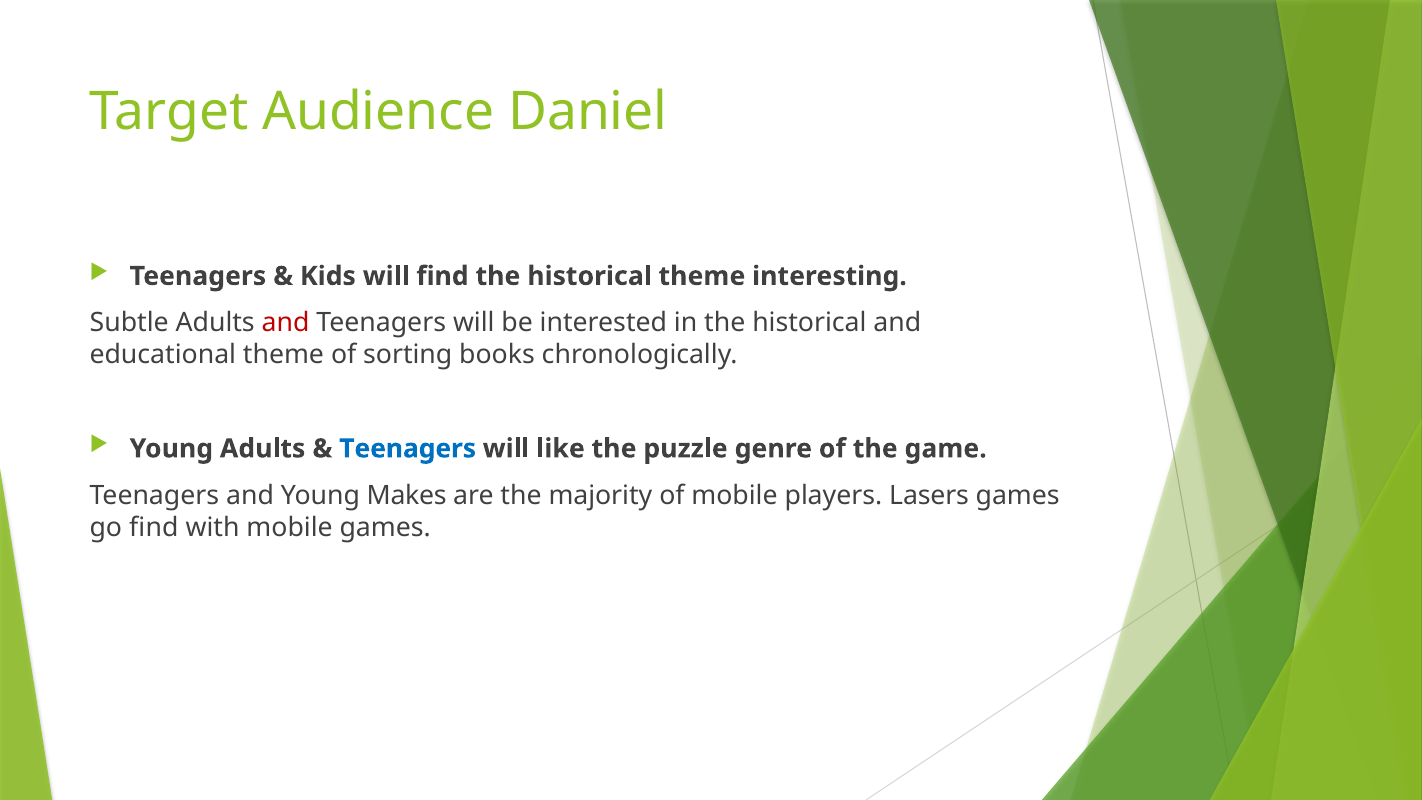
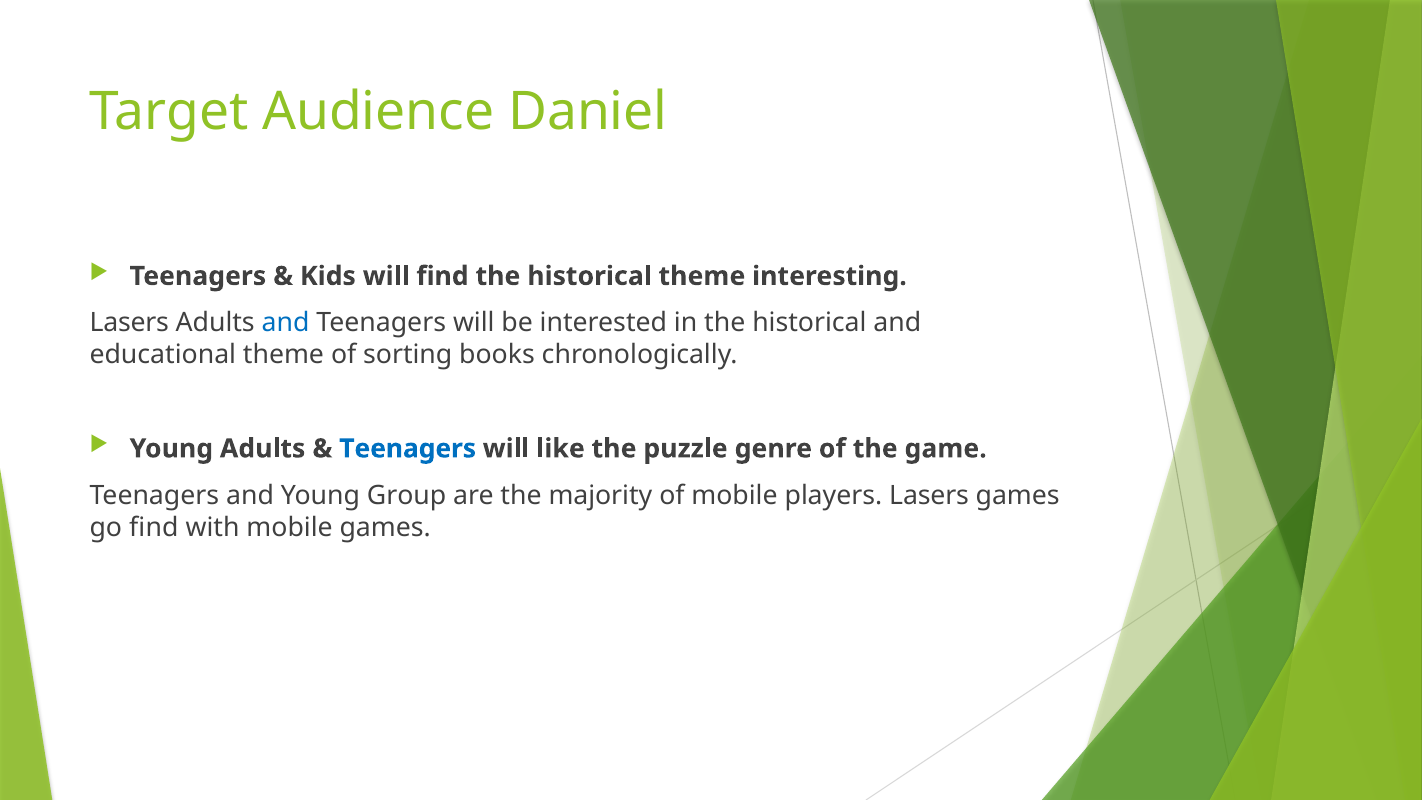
Subtle at (129, 323): Subtle -> Lasers
and at (286, 323) colour: red -> blue
Makes: Makes -> Group
